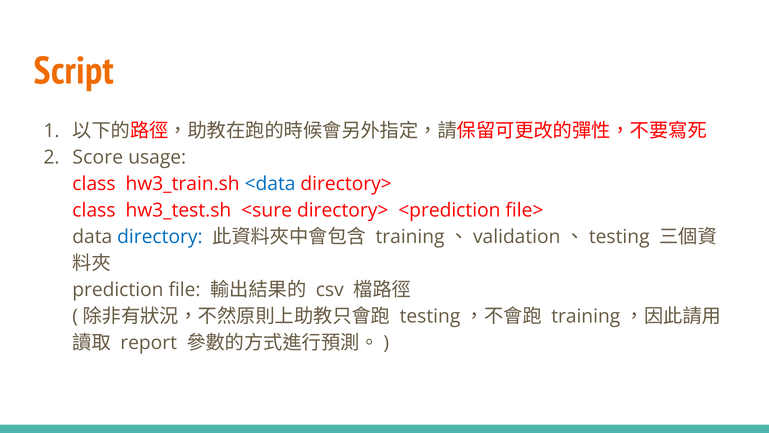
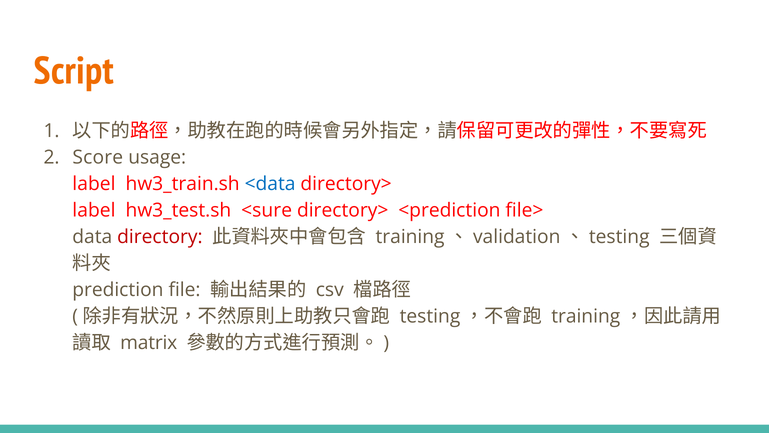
class at (94, 184): class -> label
class at (94, 210): class -> label
directory colour: blue -> red
report: report -> matrix
